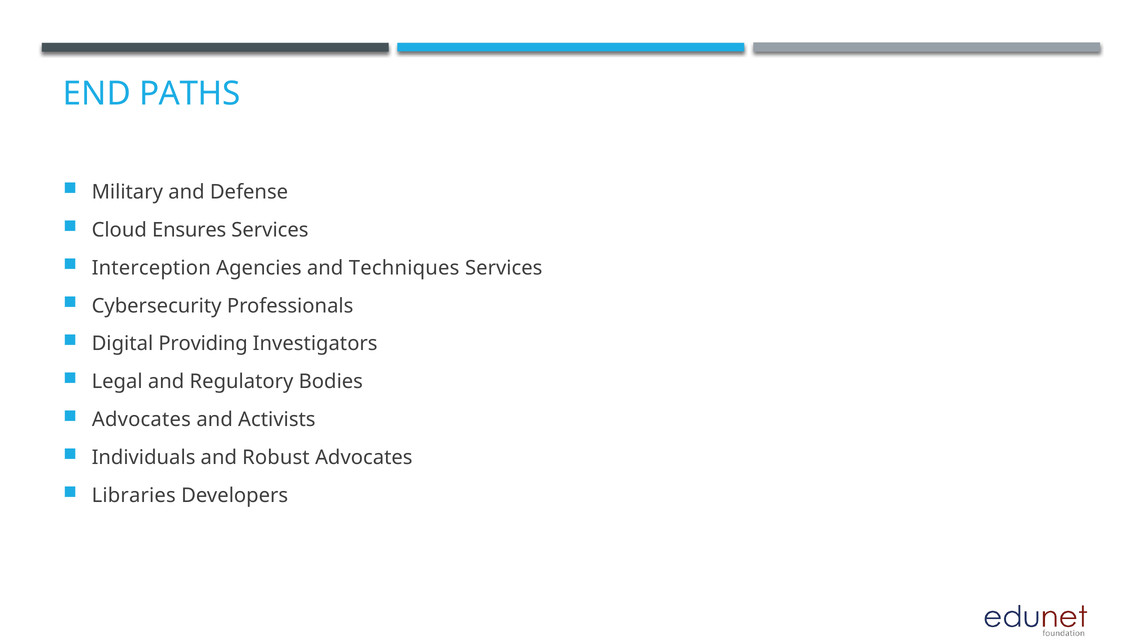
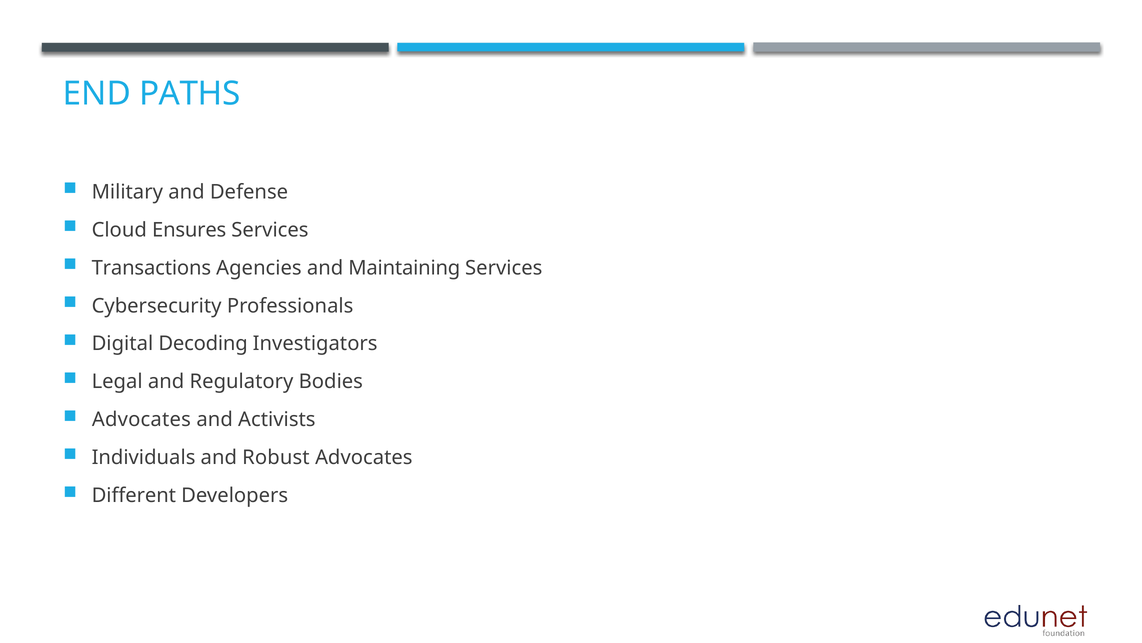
Interception: Interception -> Transactions
Techniques: Techniques -> Maintaining
Providing: Providing -> Decoding
Libraries: Libraries -> Different
